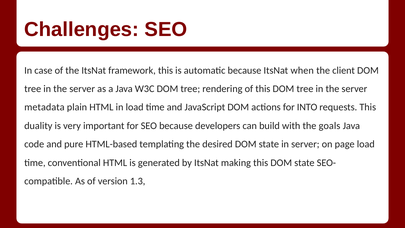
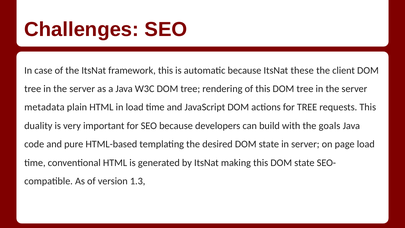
when: when -> these
for INTO: INTO -> TREE
